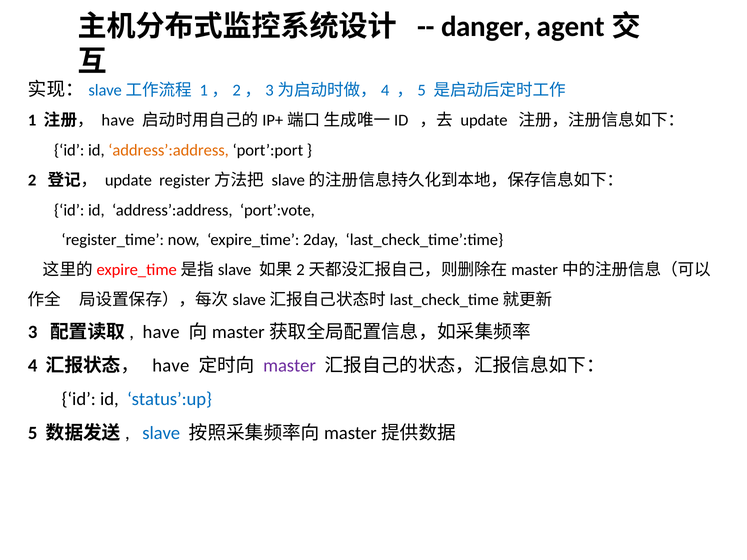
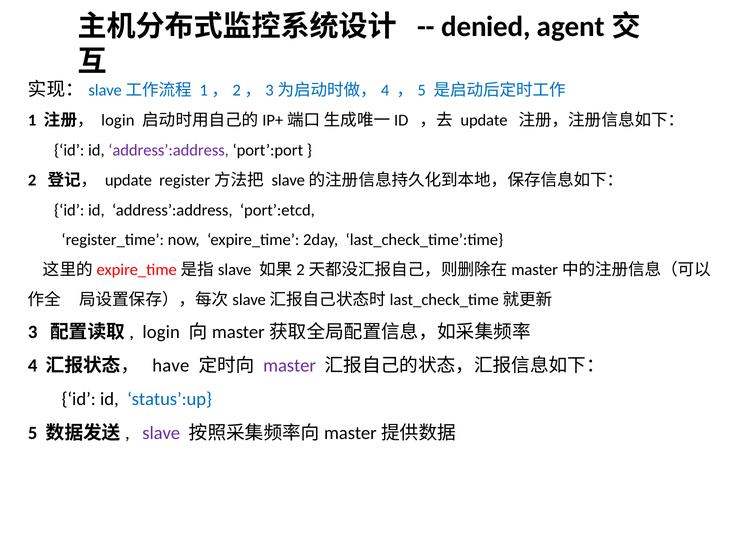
danger: danger -> denied
have at (118, 121): have -> login
address’:address at (169, 150) colour: orange -> purple
port’:vote: port’:vote -> port’:etcd
have at (161, 332): have -> login
slave colour: blue -> purple
